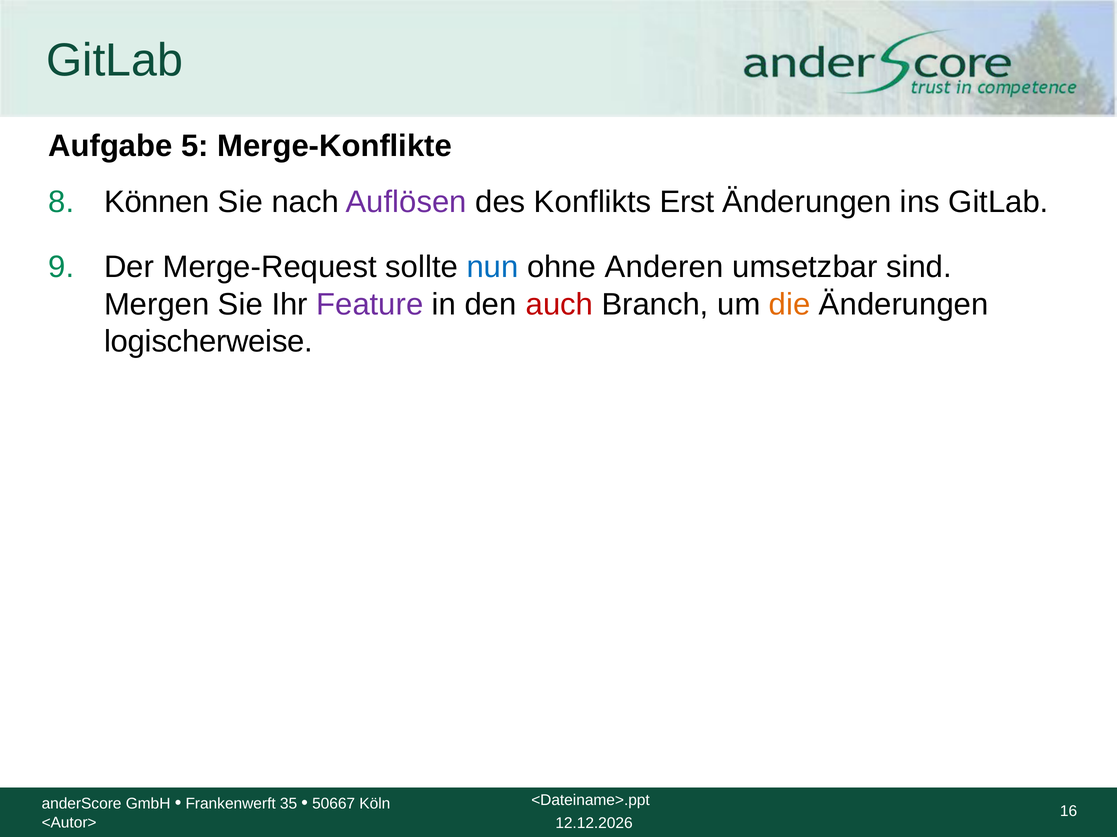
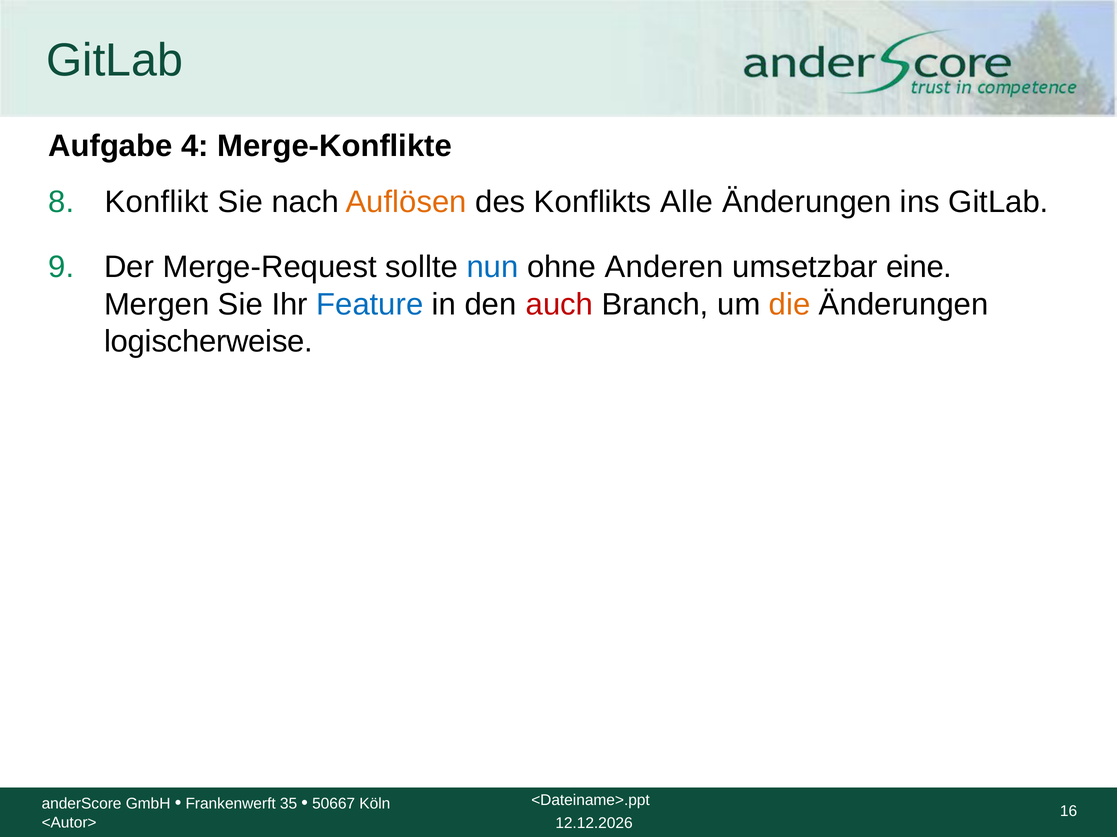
5: 5 -> 4
Können: Können -> Konflikt
Auflösen colour: purple -> orange
Erst: Erst -> Alle
sind: sind -> eine
Feature colour: purple -> blue
